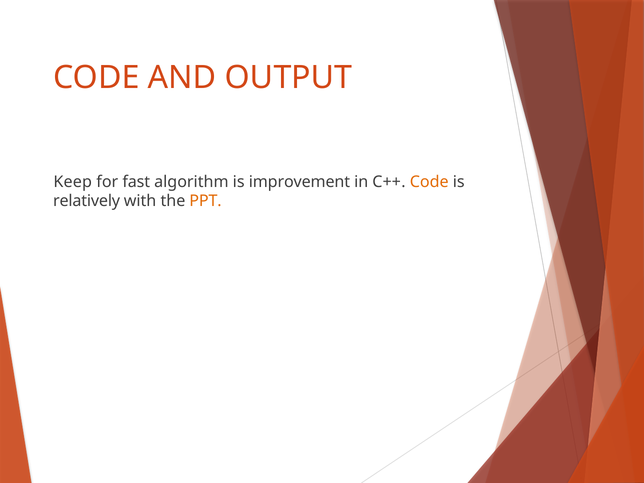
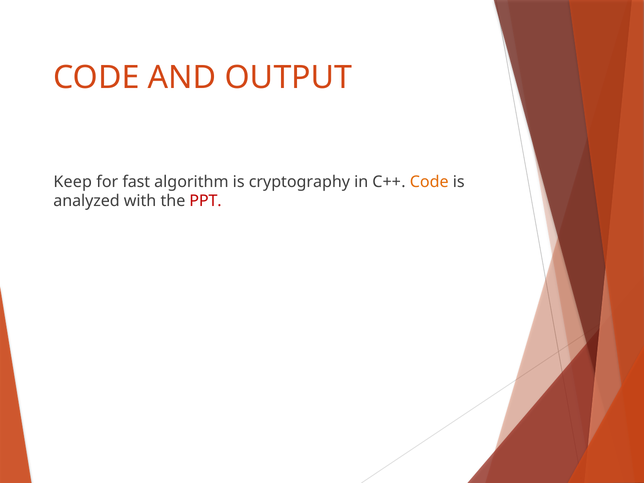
improvement: improvement -> cryptography
relatively: relatively -> analyzed
PPT colour: orange -> red
